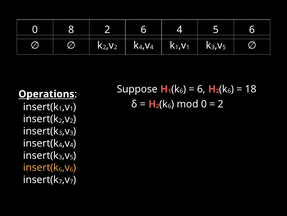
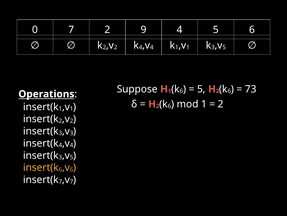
0 8: 8 -> 7
2 6: 6 -> 9
6 at (201, 89): 6 -> 5
18: 18 -> 73
mod 0: 0 -> 1
